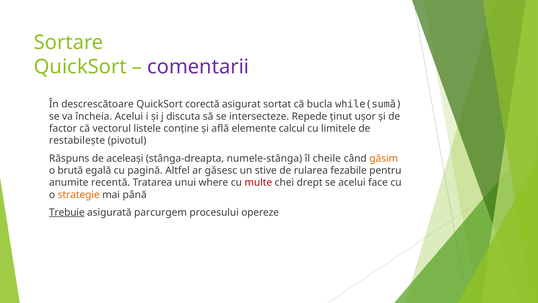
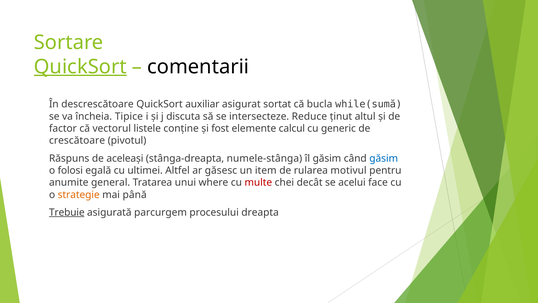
QuickSort at (80, 67) underline: none -> present
comentarii colour: purple -> black
corectă: corectă -> auxiliar
încheia Acelui: Acelui -> Tipice
Repede: Repede -> Reduce
ușor: ușor -> altul
află: află -> fost
limitele: limitele -> generic
restabilește: restabilește -> crescătoare
îl cheile: cheile -> găsim
găsim at (384, 158) colour: orange -> blue
brută: brută -> folosi
pagină: pagină -> ultimei
stive: stive -> item
fezabile: fezabile -> motivul
recentă: recentă -> general
drept: drept -> decât
opereze: opereze -> dreapta
